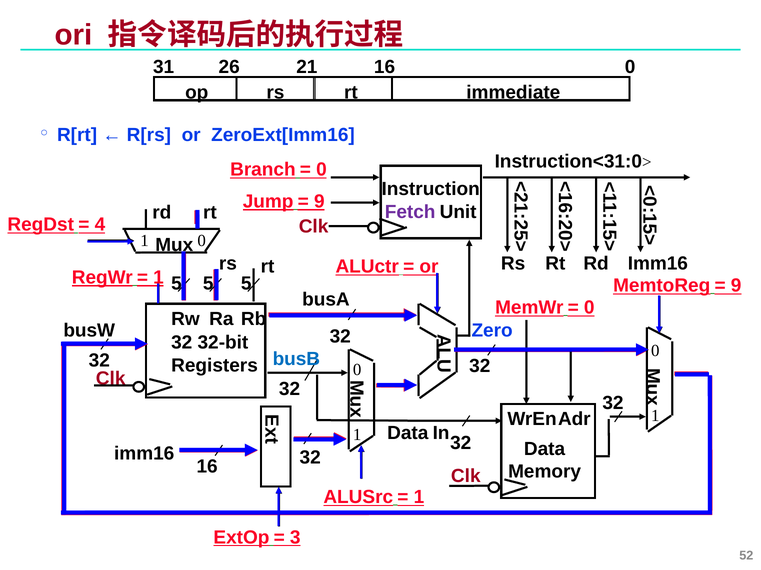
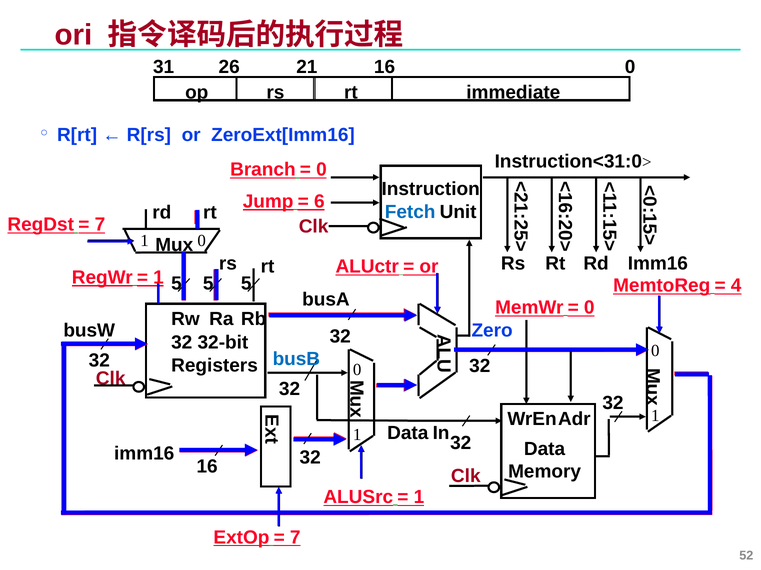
9 at (319, 202): 9 -> 6
Fetch colour: purple -> blue
4 at (100, 225): 4 -> 7
9 at (736, 286): 9 -> 4
3 at (295, 538): 3 -> 7
